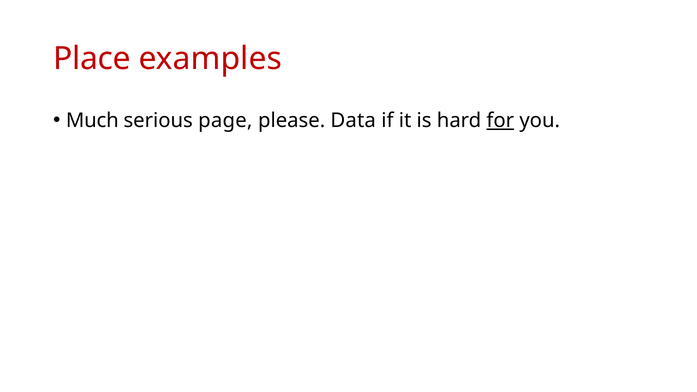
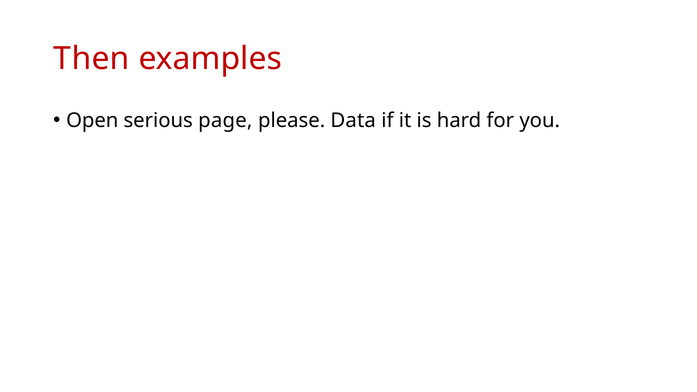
Place: Place -> Then
Much: Much -> Open
for underline: present -> none
